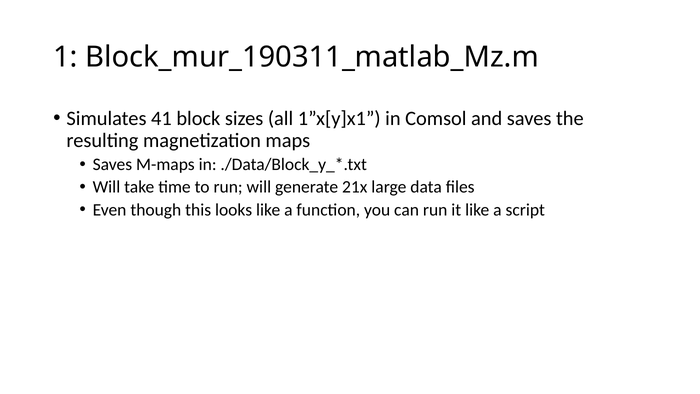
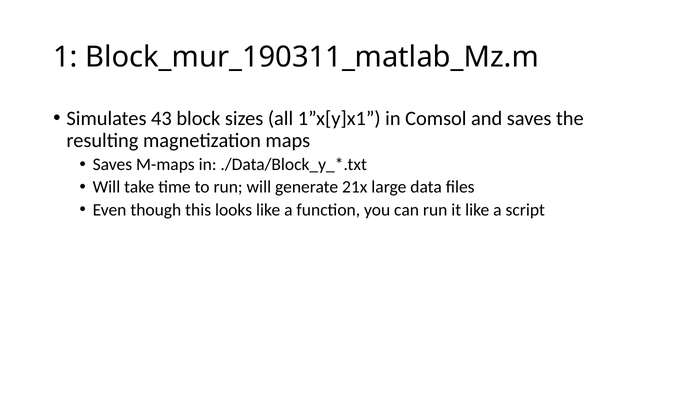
41: 41 -> 43
